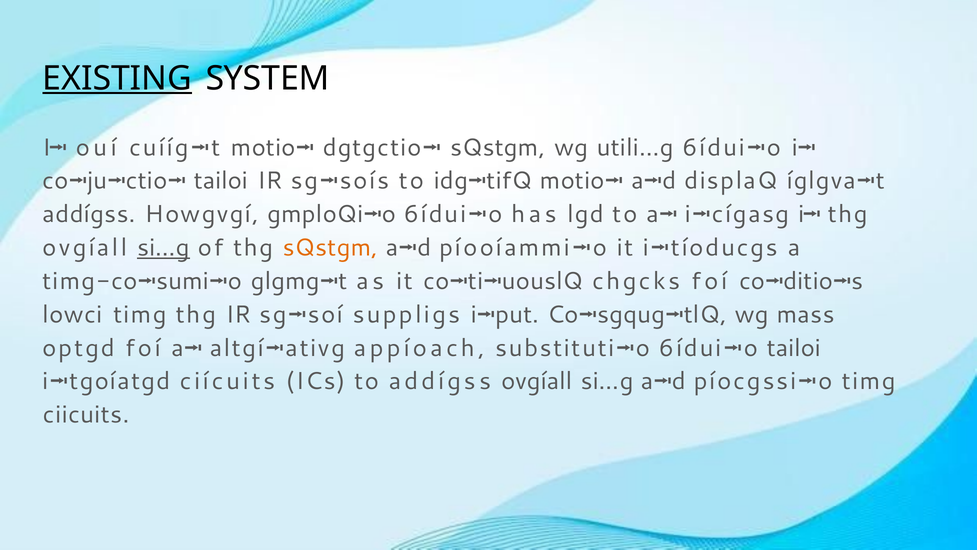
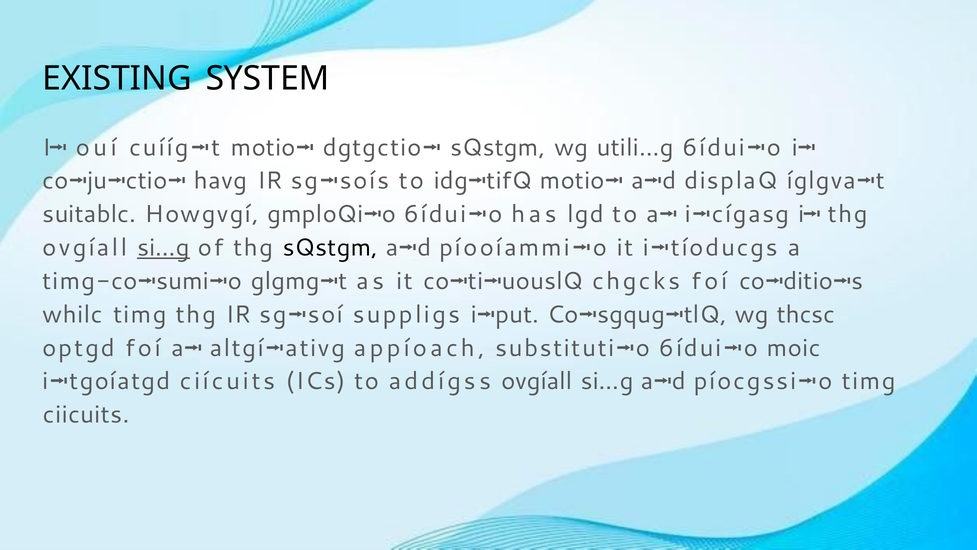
EXISTING underline: present -> none
tailoi at (221, 181): tailoi -> havg
addígss at (89, 214): addígss -> suitablc
sQstgm at (330, 248) colour: orange -> black
lowci: lowci -> whilc
mass: mass -> thcsc
tailoi at (794, 348): tailoi -> moic
